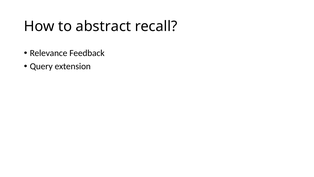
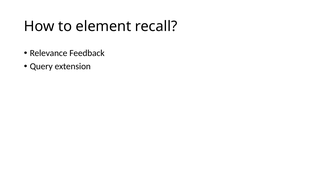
abstract: abstract -> element
